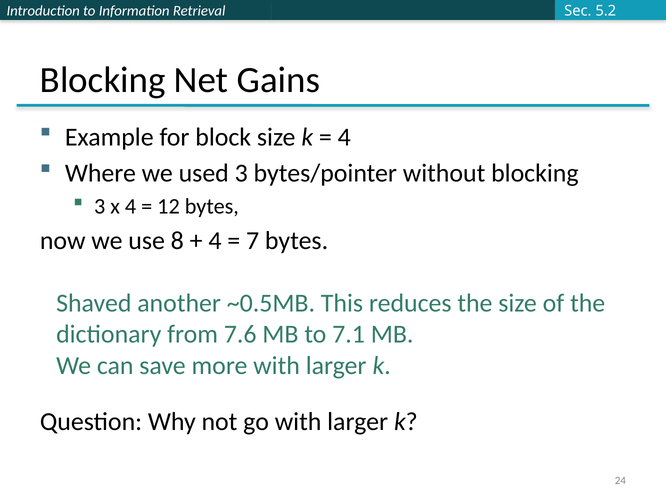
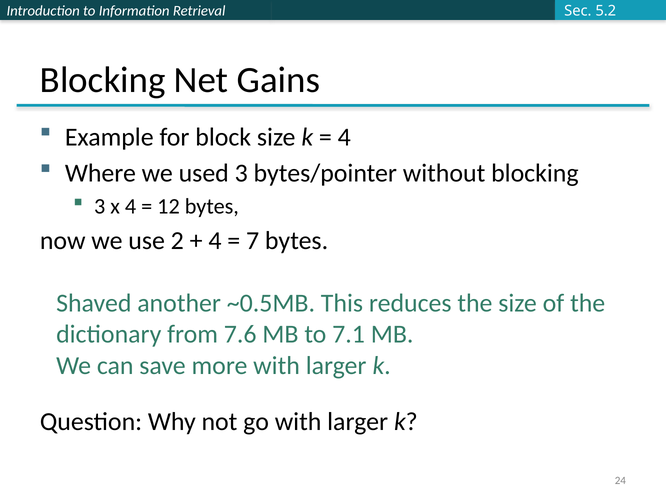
8: 8 -> 2
